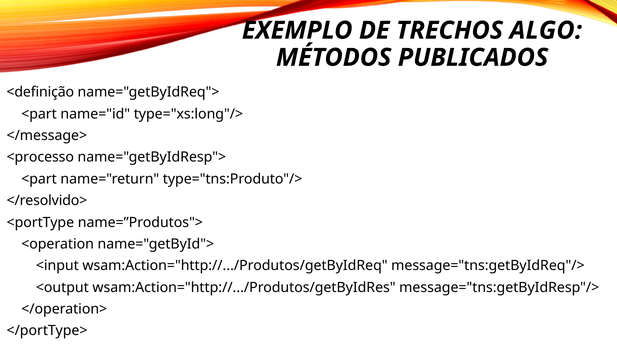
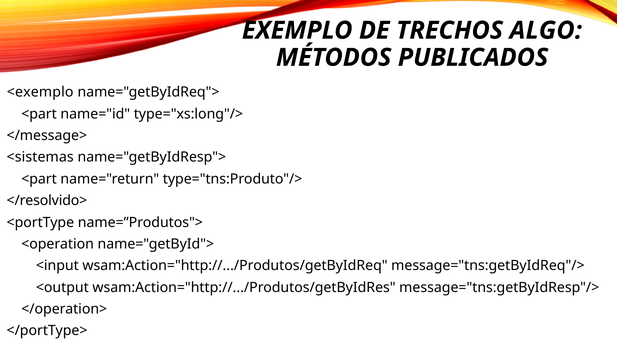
<definição: <definição -> <exemplo
<processo: <processo -> <sistemas
